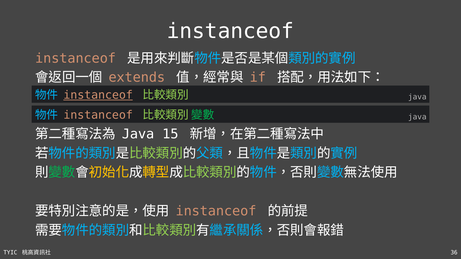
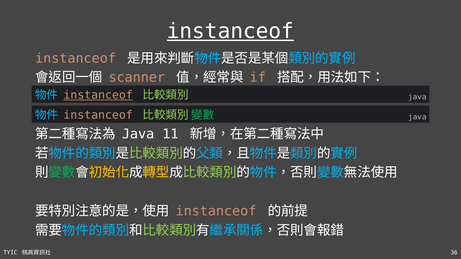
instanceof at (230, 31) underline: none -> present
extends: extends -> scanner
15: 15 -> 11
